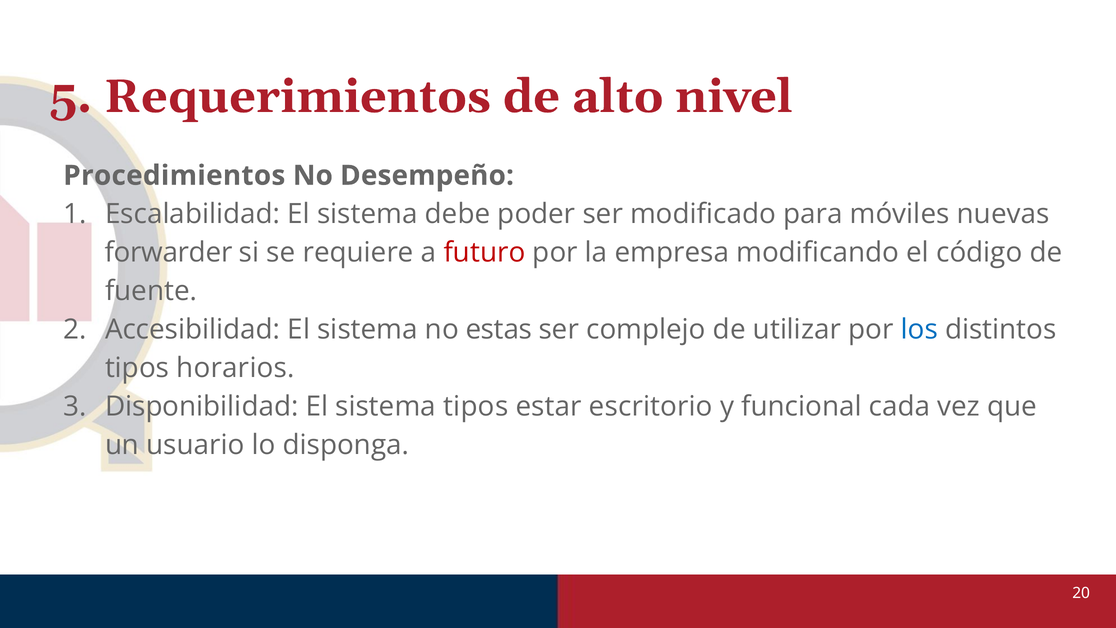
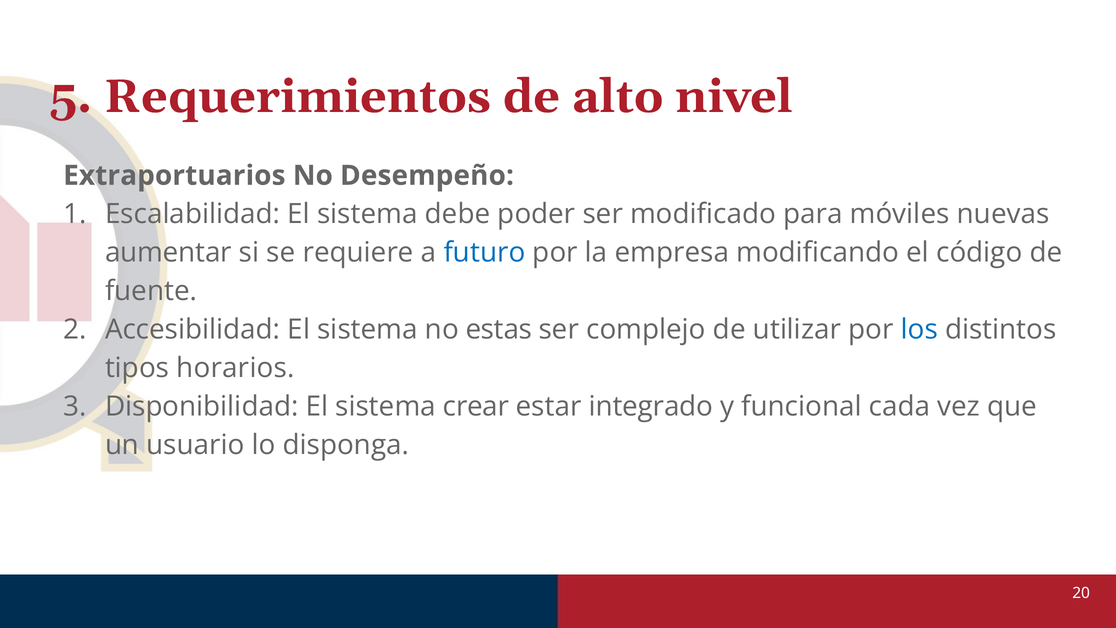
Procedimientos: Procedimientos -> Extraportuarios
forwarder: forwarder -> aumentar
futuro colour: red -> blue
sistema tipos: tipos -> crear
escritorio: escritorio -> integrado
